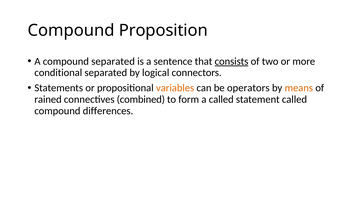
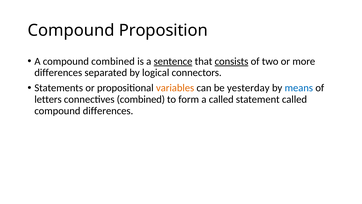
compound separated: separated -> combined
sentence underline: none -> present
conditional at (58, 73): conditional -> differences
operators: operators -> yesterday
means colour: orange -> blue
rained: rained -> letters
